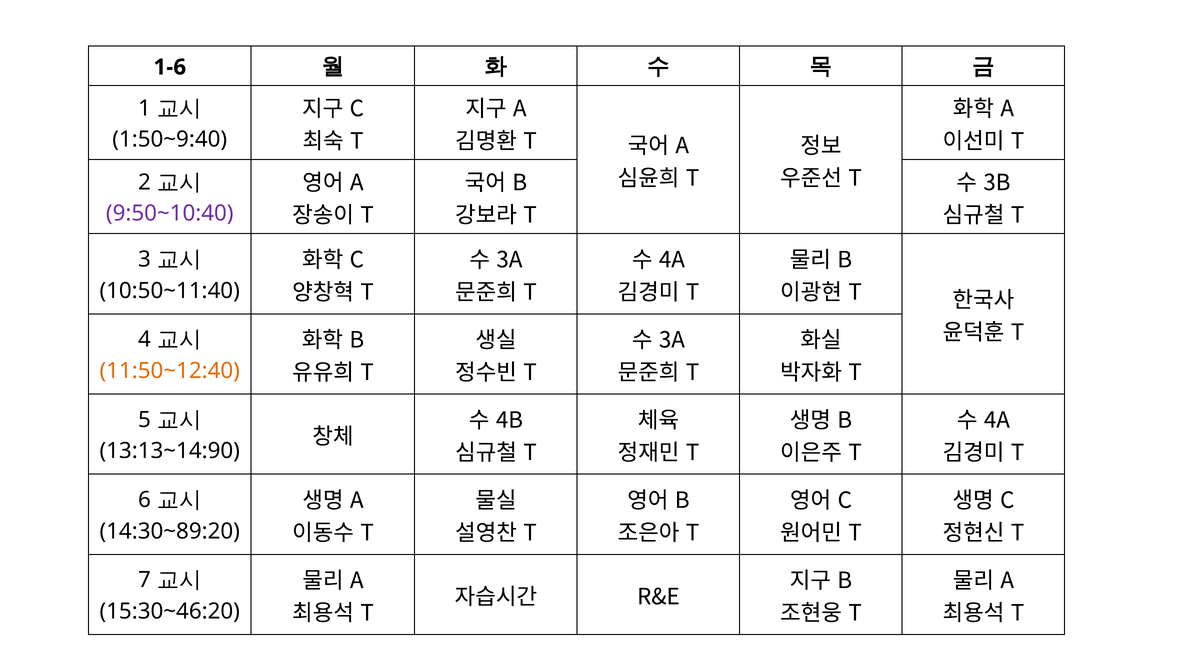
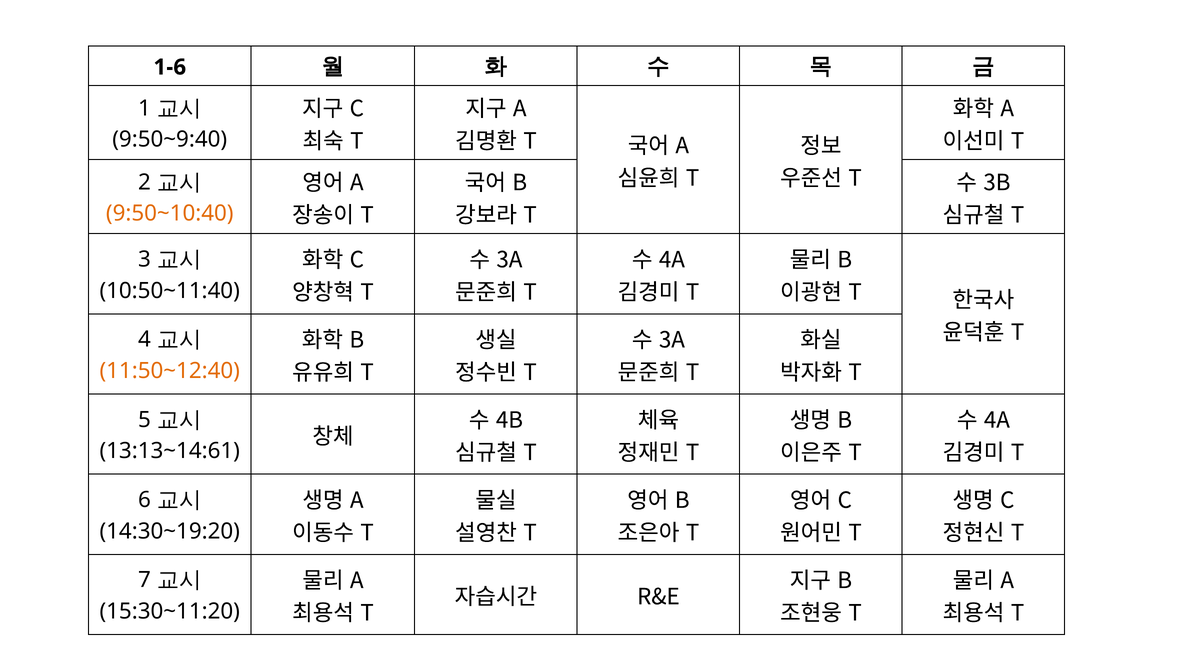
1:50~9:40: 1:50~9:40 -> 9:50~9:40
9:50~10:40 colour: purple -> orange
13:13~14:90: 13:13~14:90 -> 13:13~14:61
14:30~89:20: 14:30~89:20 -> 14:30~19:20
15:30~46:20: 15:30~46:20 -> 15:30~11:20
